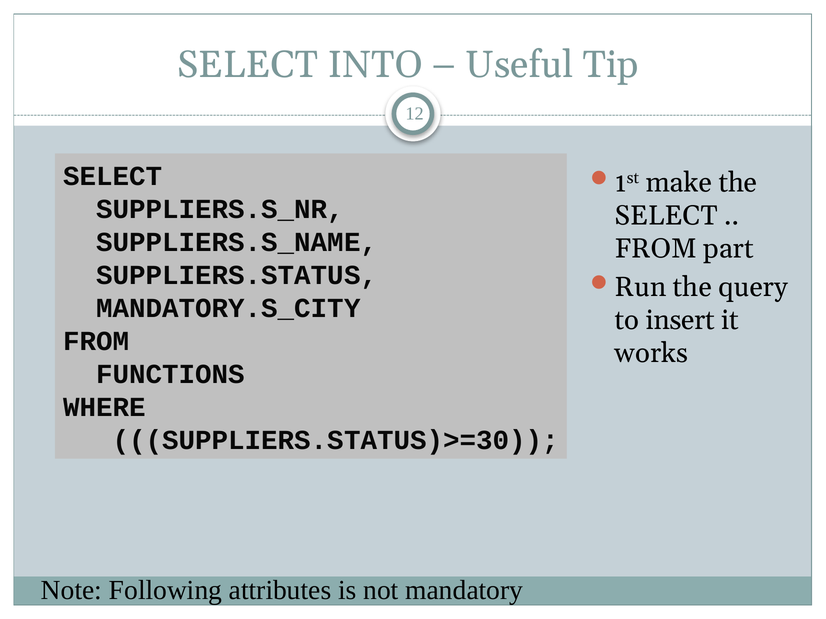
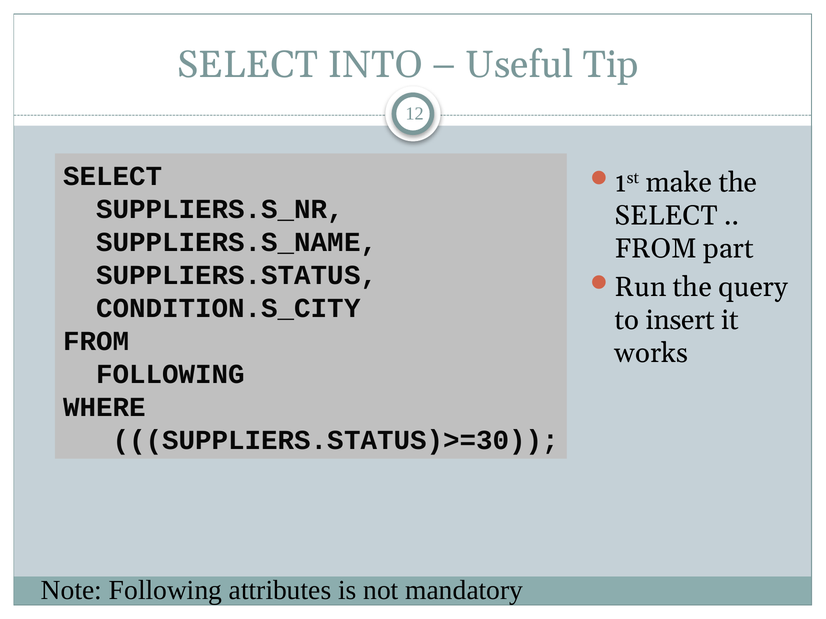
MANDATORY.S_CITY: MANDATORY.S_CITY -> CONDITION.S_CITY
FUNCTIONS at (170, 374): FUNCTIONS -> FOLLOWING
